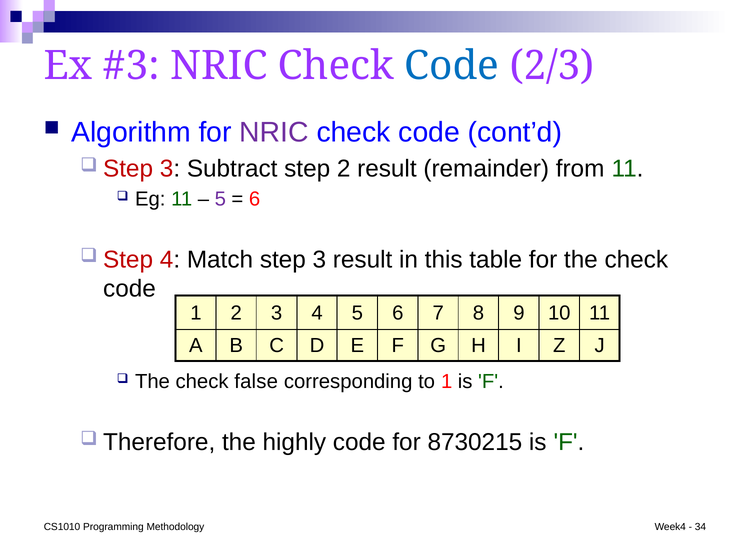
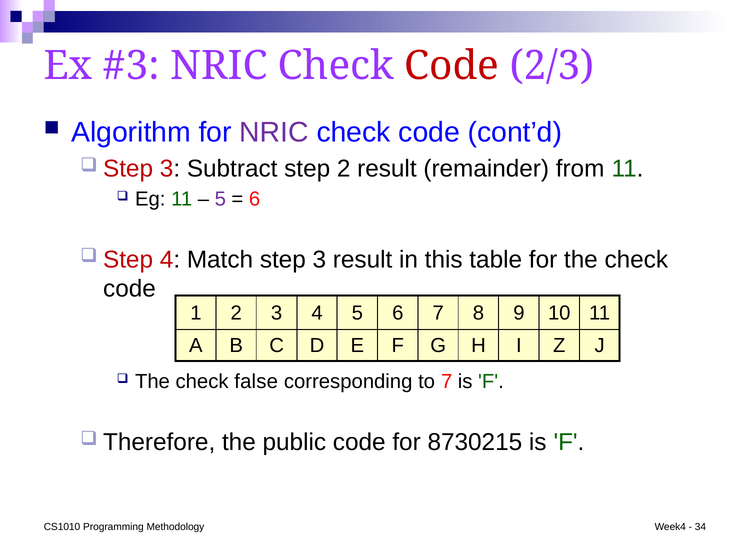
Code at (452, 66) colour: blue -> red
to 1: 1 -> 7
highly: highly -> public
